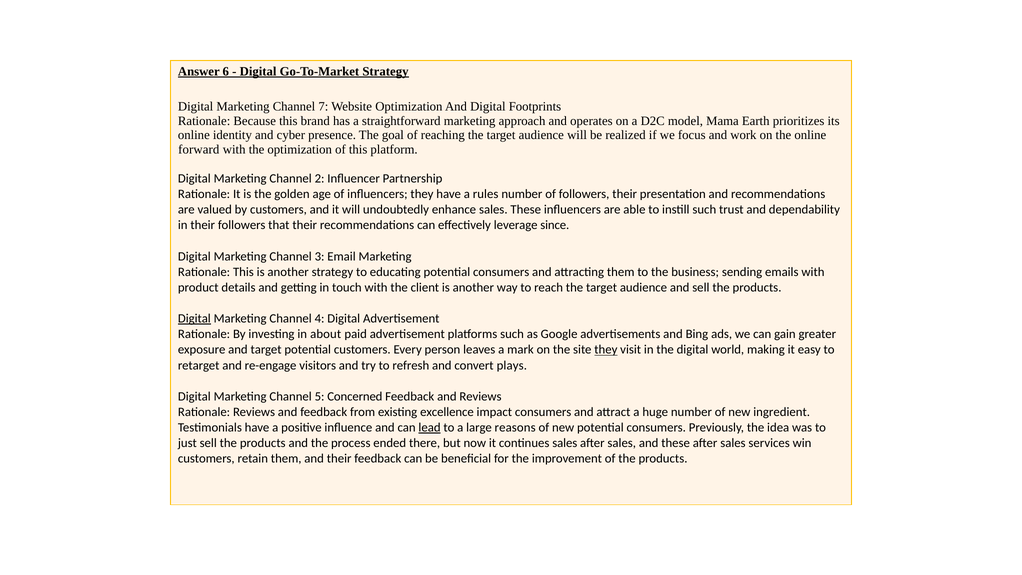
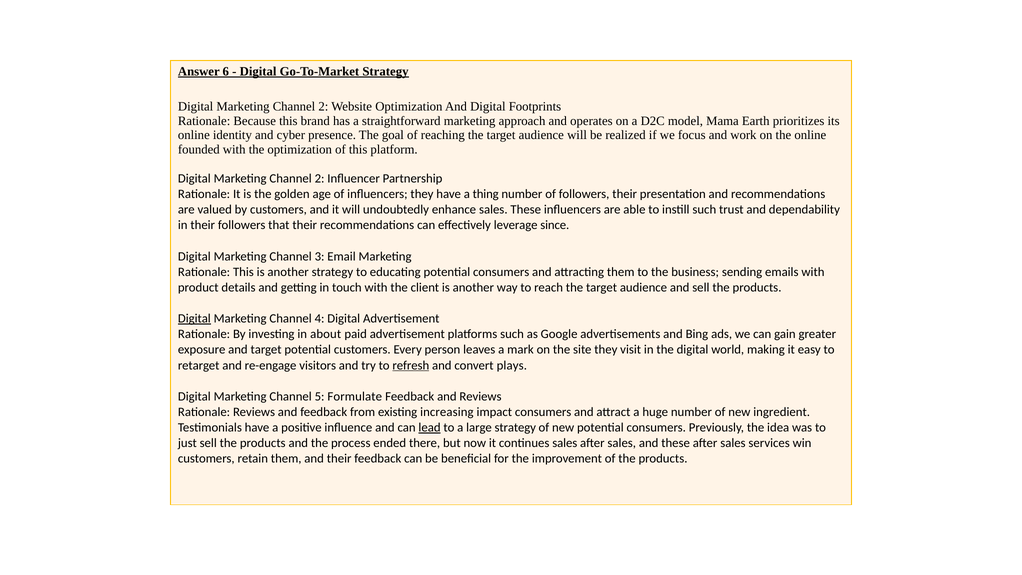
7 at (323, 107): 7 -> 2
forward: forward -> founded
rules: rules -> thing
they at (606, 350) underline: present -> none
refresh underline: none -> present
Concerned: Concerned -> Formulate
excellence: excellence -> increasing
large reasons: reasons -> strategy
